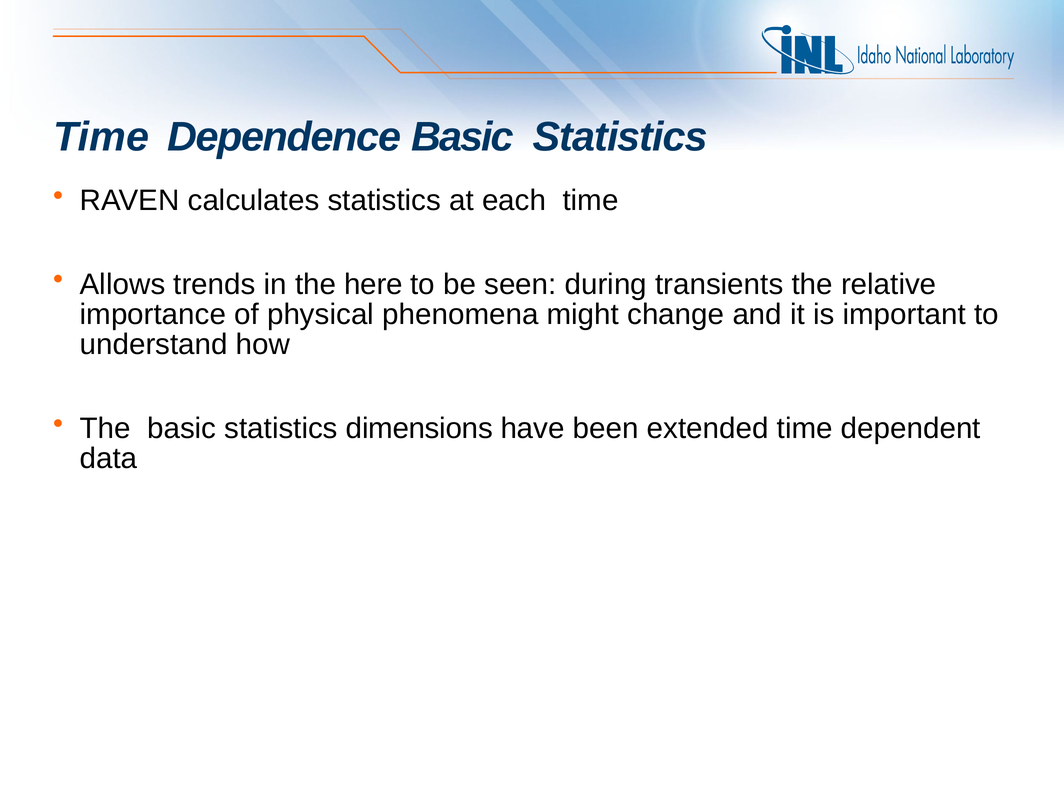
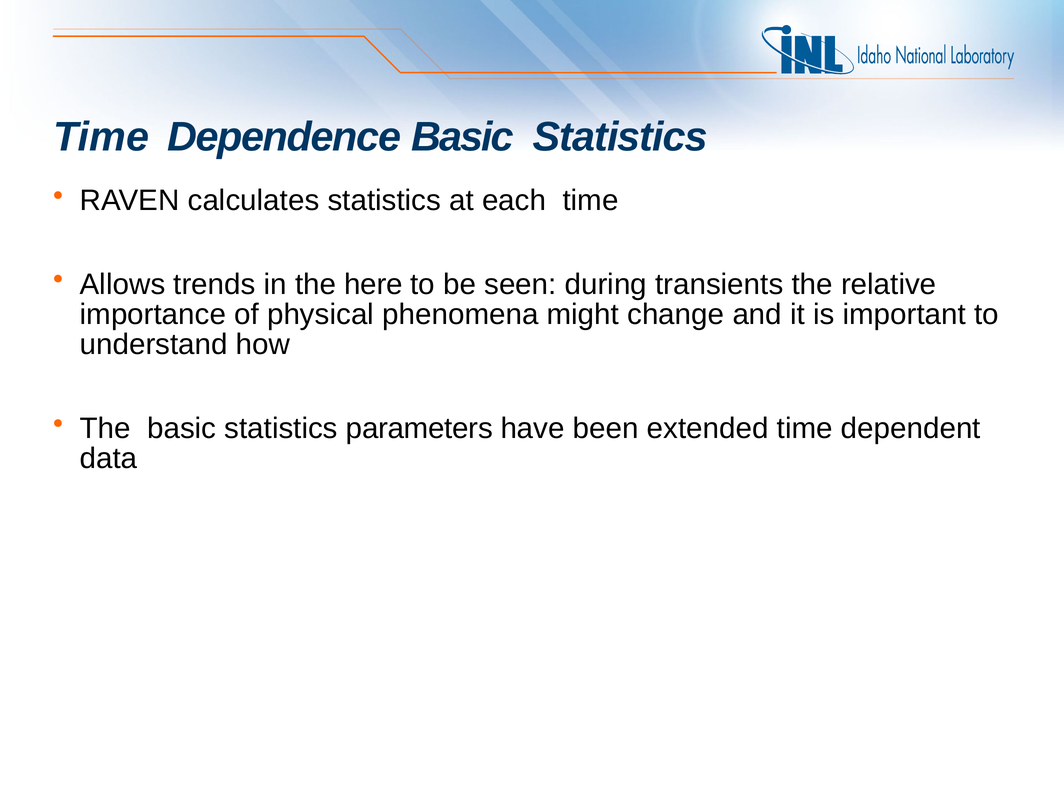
dimensions: dimensions -> parameters
